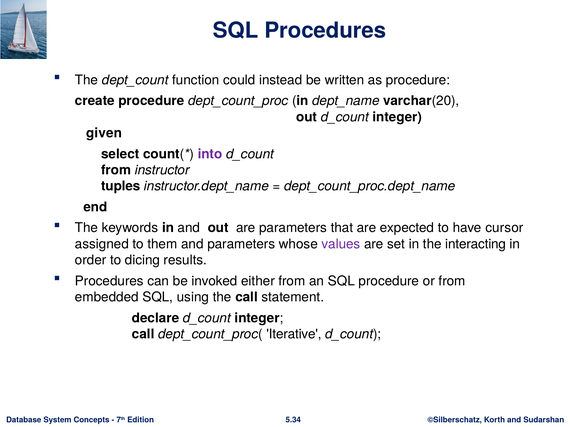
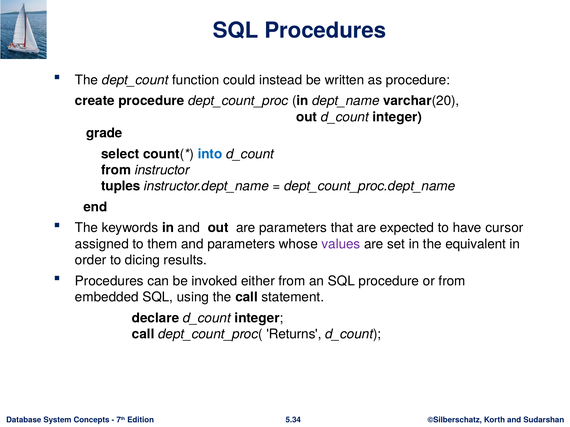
given: given -> grade
into colour: purple -> blue
interacting: interacting -> equivalent
Iterative: Iterative -> Returns
